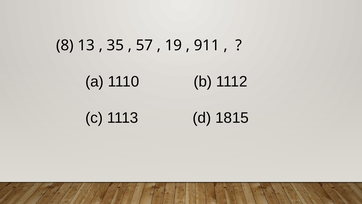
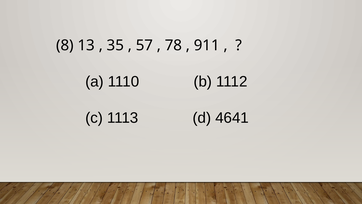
19: 19 -> 78
1815: 1815 -> 4641
